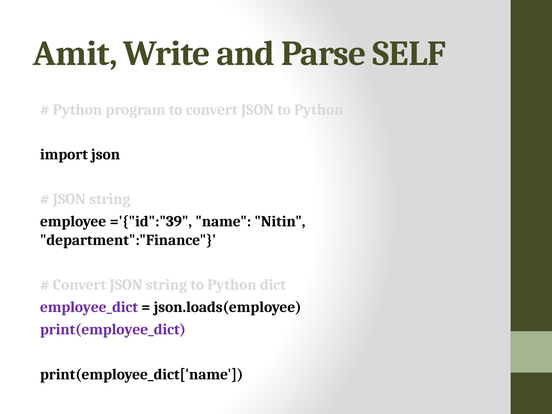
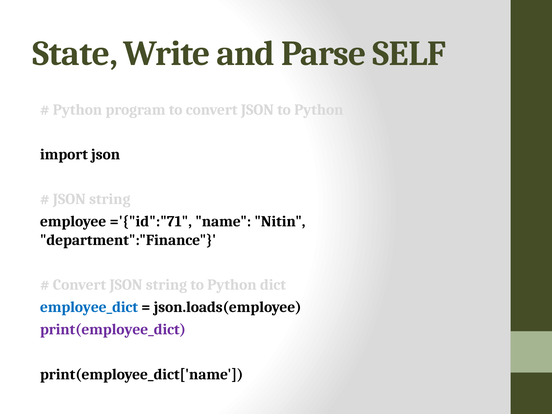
Amit: Amit -> State
='{"id":"39: ='{"id":"39 -> ='{"id":"71
employee_dict colour: purple -> blue
